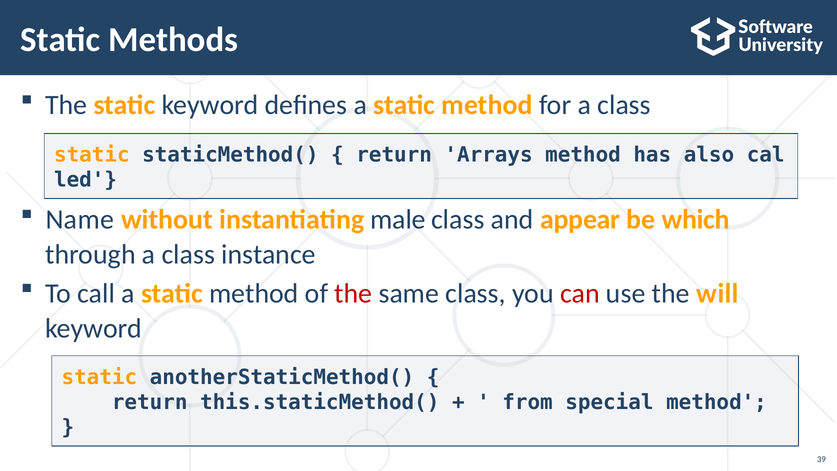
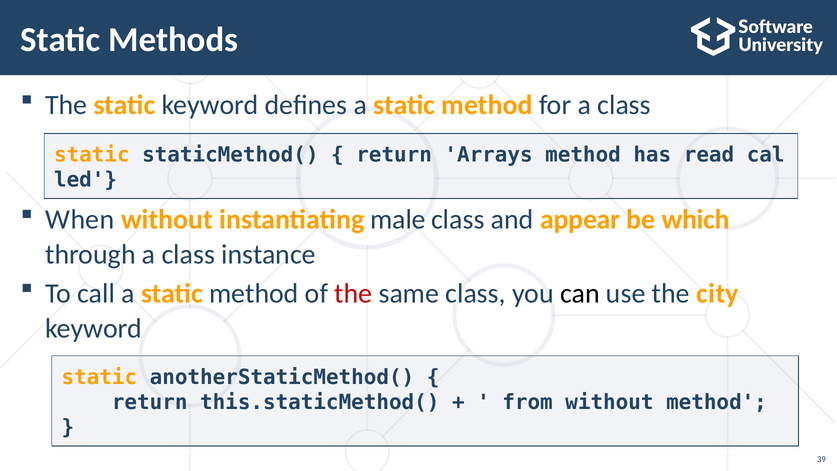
also: also -> read
Name: Name -> When
can colour: red -> black
will: will -> city
from special: special -> without
